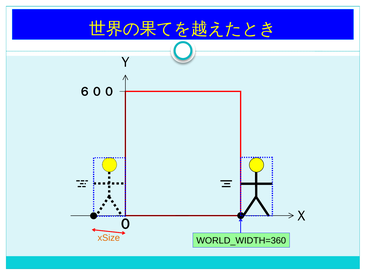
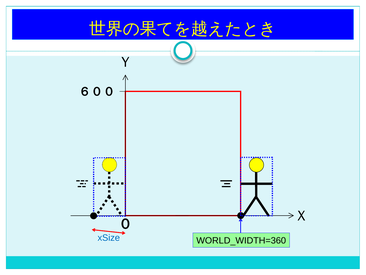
xSize colour: orange -> blue
